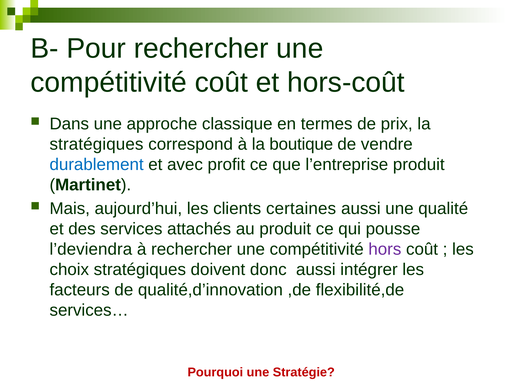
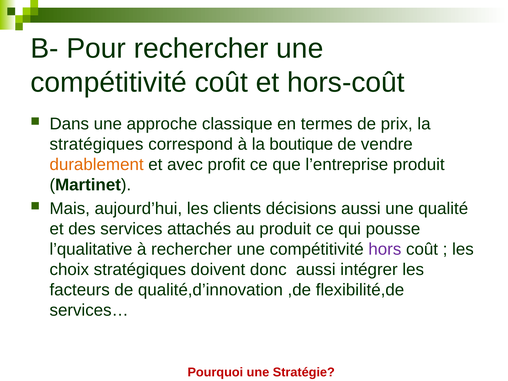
durablement colour: blue -> orange
certaines: certaines -> décisions
l’deviendra: l’deviendra -> l’qualitative
